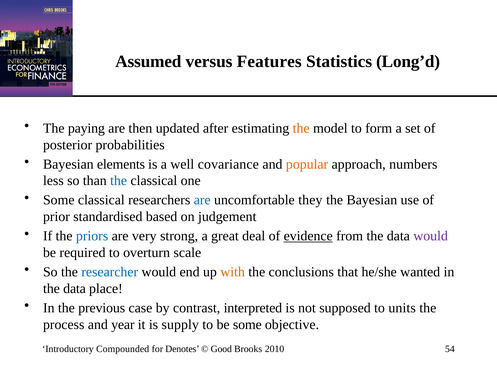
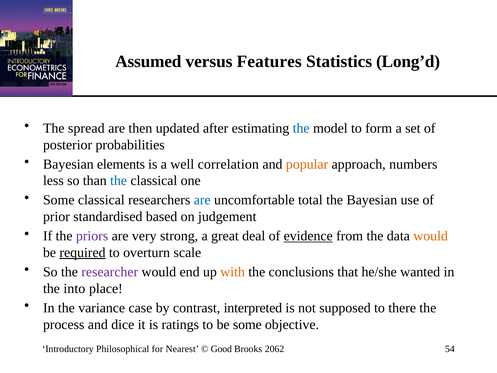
paying: paying -> spread
the at (301, 128) colour: orange -> blue
covariance: covariance -> correlation
they: they -> total
priors colour: blue -> purple
would at (431, 236) colour: purple -> orange
required underline: none -> present
researcher colour: blue -> purple
data at (75, 288): data -> into
previous: previous -> variance
units: units -> there
year: year -> dice
supply: supply -> ratings
Compounded: Compounded -> Philosophical
Denotes: Denotes -> Nearest
2010: 2010 -> 2062
